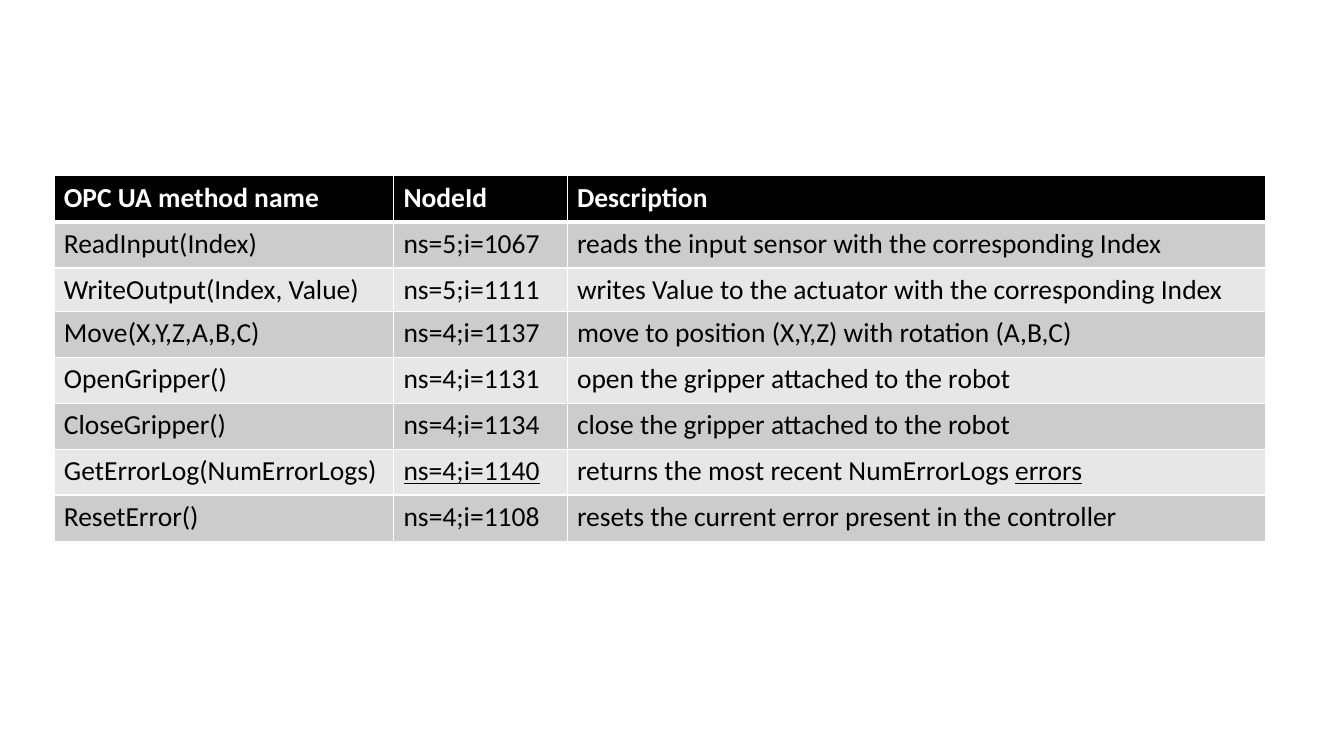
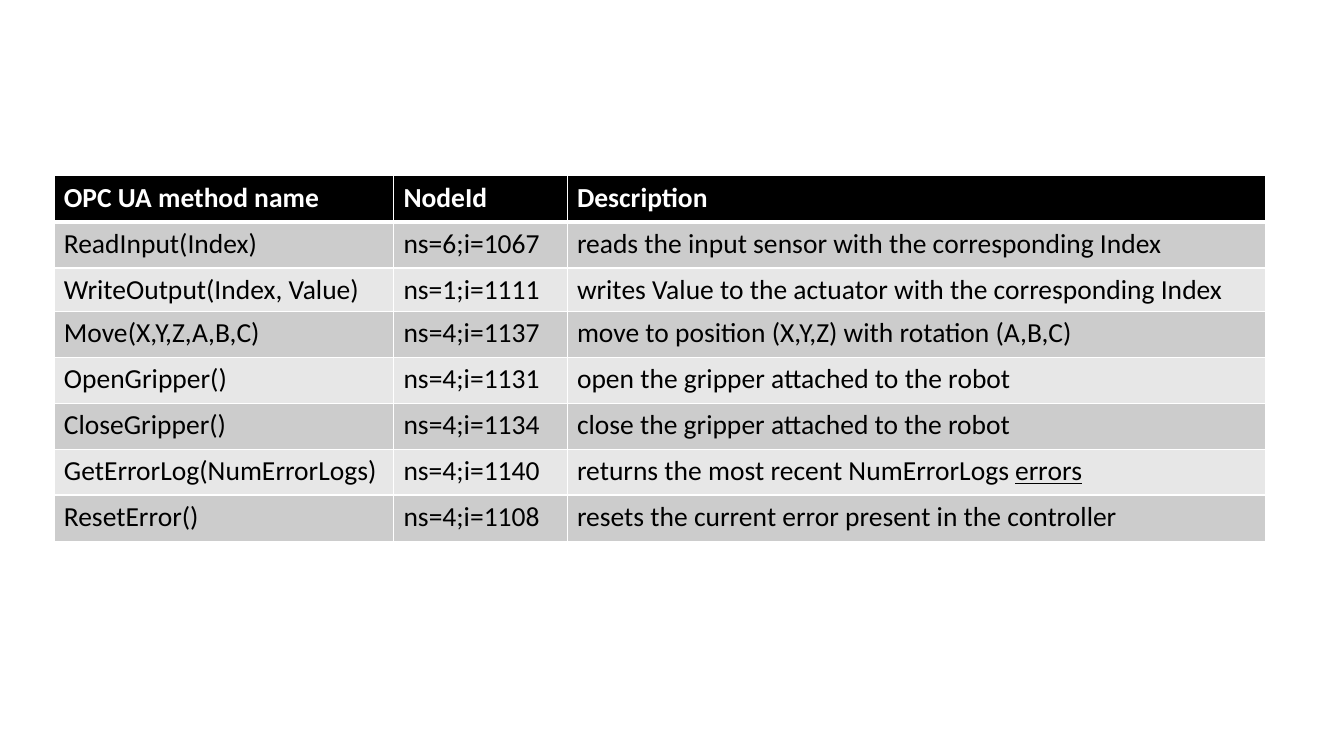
ns=5;i=1067: ns=5;i=1067 -> ns=6;i=1067
ns=5;i=1111: ns=5;i=1111 -> ns=1;i=1111
ns=4;i=1140 underline: present -> none
